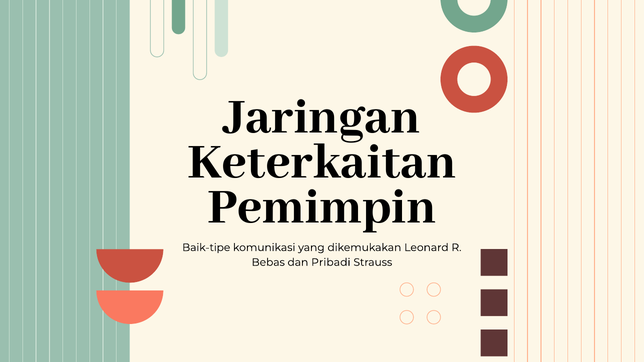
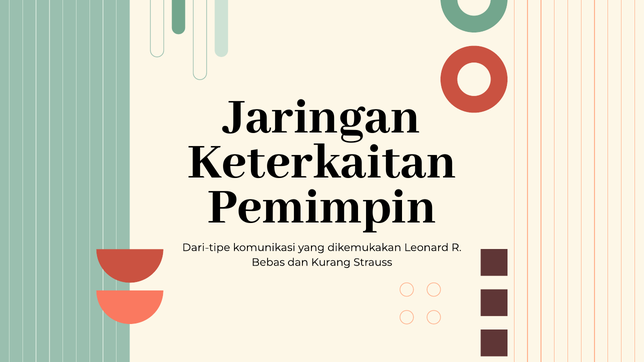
Baik-tipe: Baik-tipe -> Dari-tipe
Pribadi: Pribadi -> Kurang
